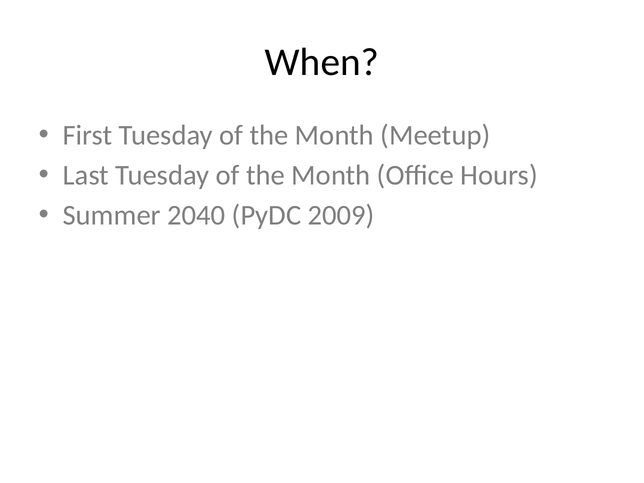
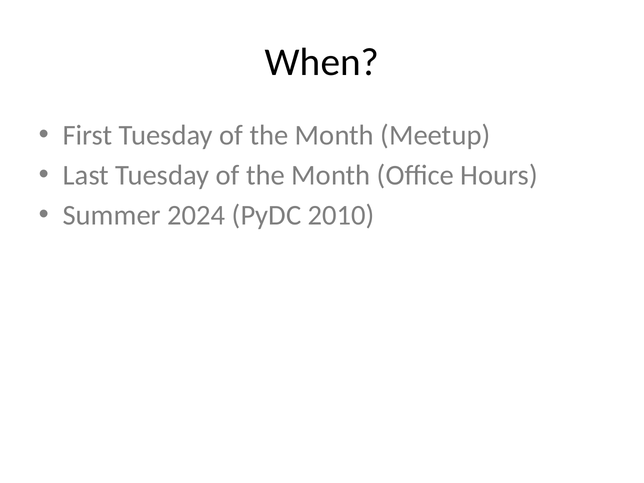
2040: 2040 -> 2024
2009: 2009 -> 2010
